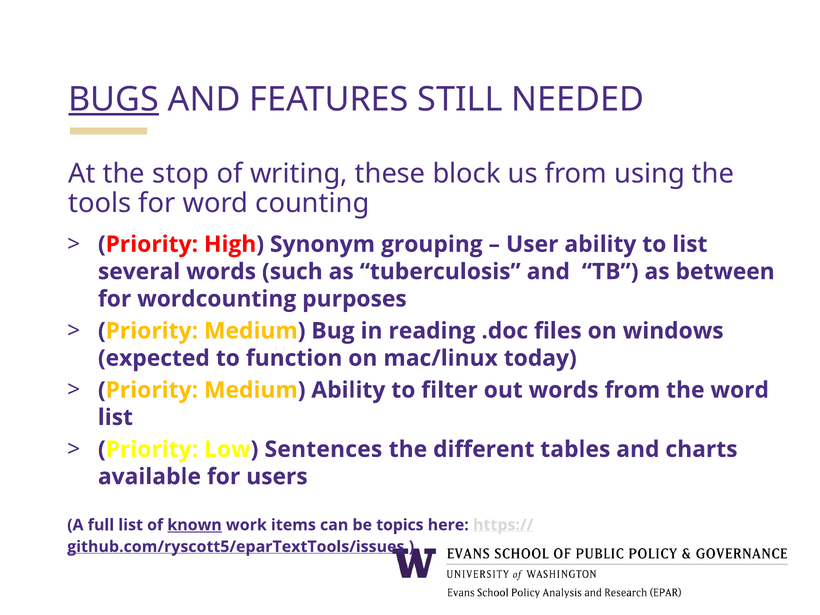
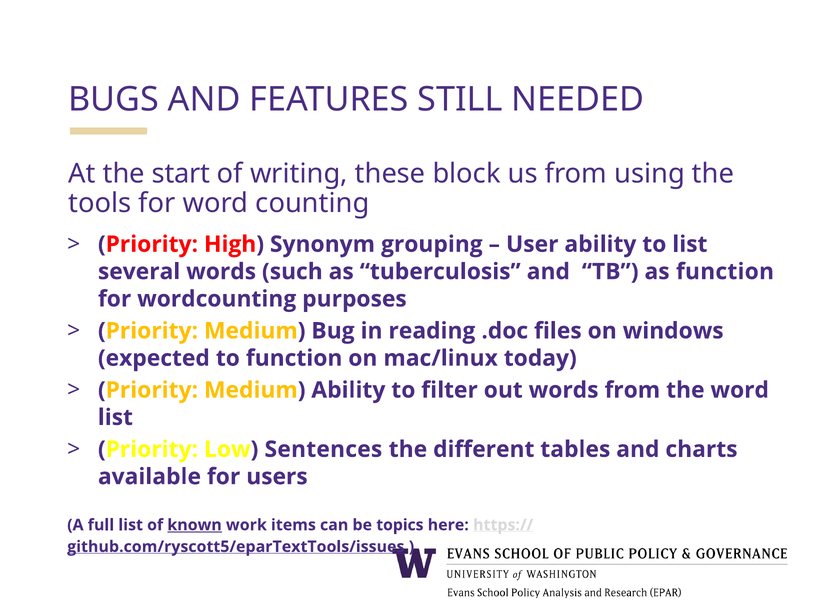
BUGS underline: present -> none
stop: stop -> start
as between: between -> function
